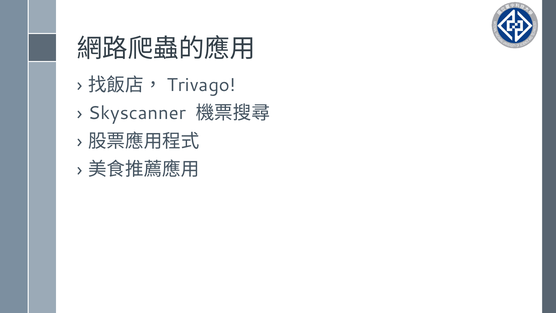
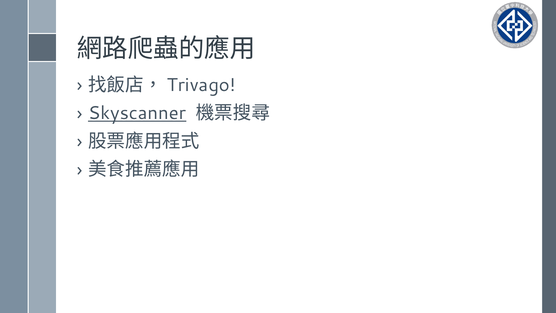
Skyscanner underline: none -> present
